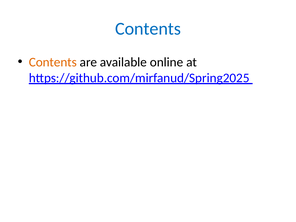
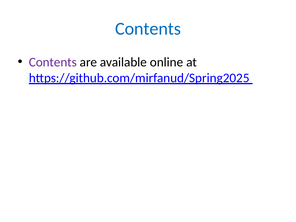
Contents at (53, 62) colour: orange -> purple
